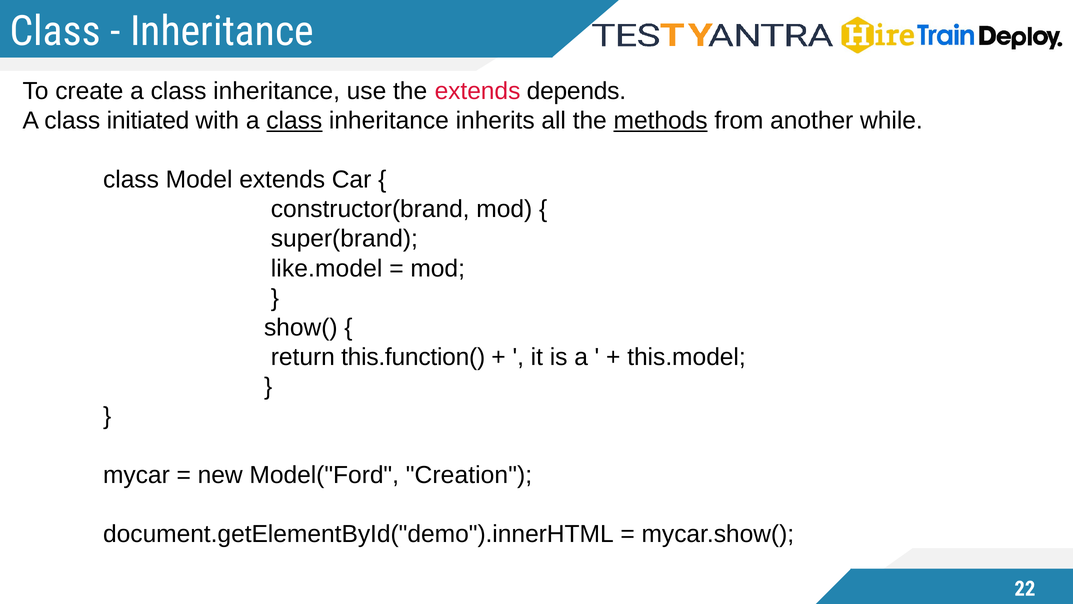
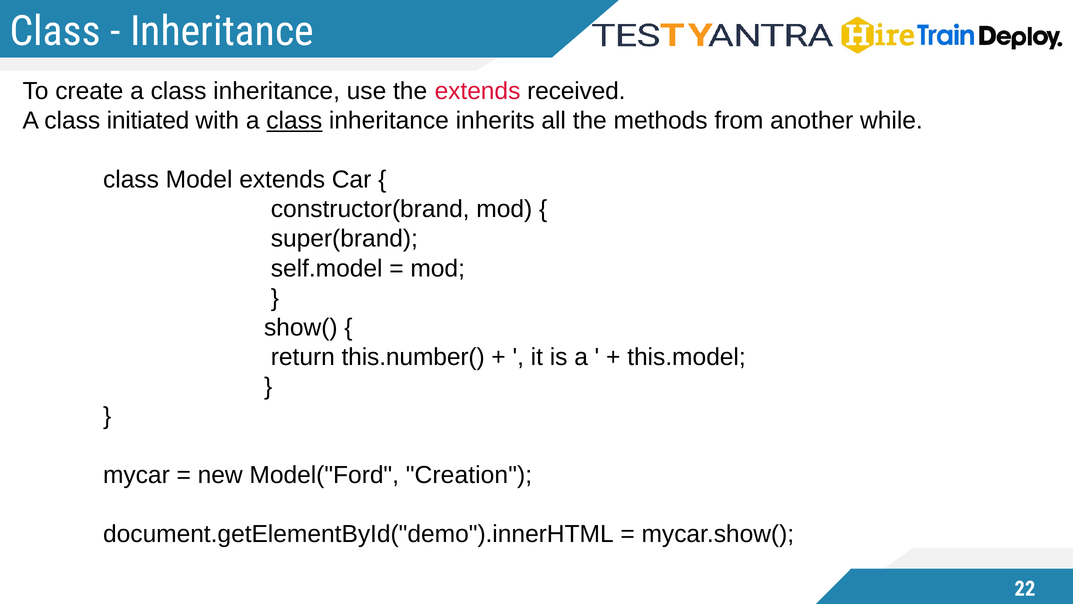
depends: depends -> received
methods underline: present -> none
like.model: like.model -> self.model
this.function(: this.function( -> this.number(
